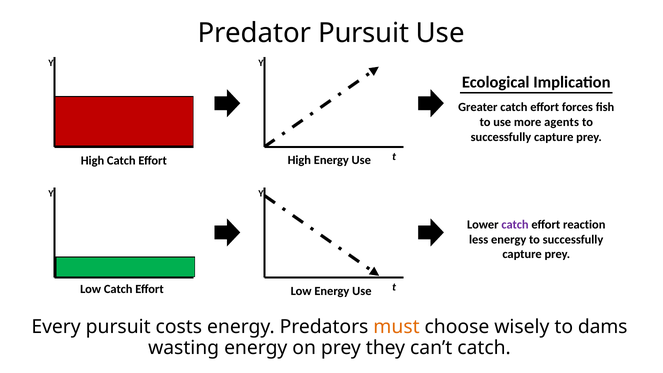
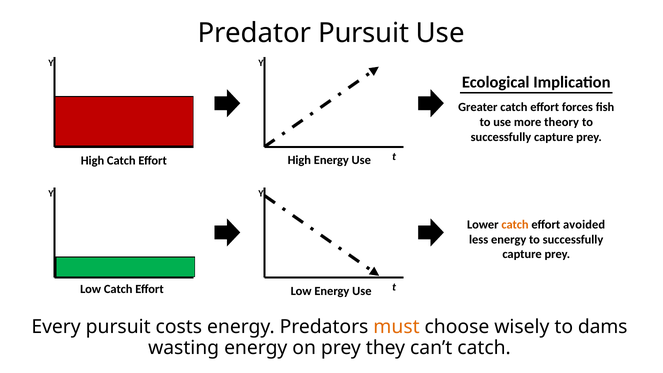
agents: agents -> theory
catch at (515, 225) colour: purple -> orange
reaction: reaction -> avoided
